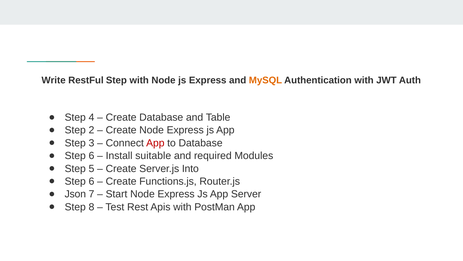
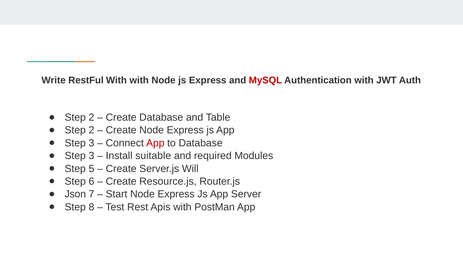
RestFul Step: Step -> With
MySQL colour: orange -> red
4 at (91, 117): 4 -> 2
6 at (91, 155): 6 -> 3
Into: Into -> Will
Functions.js: Functions.js -> Resource.js
